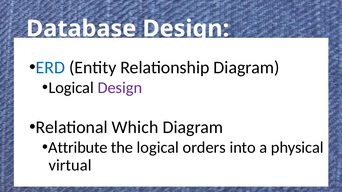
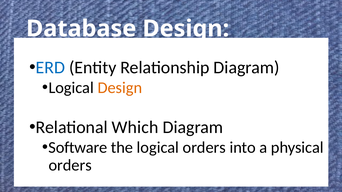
Design at (120, 88) colour: purple -> orange
Attribute: Attribute -> Software
virtual at (70, 165): virtual -> orders
